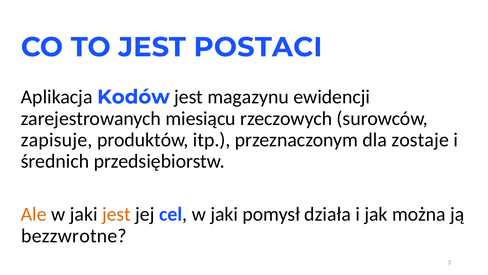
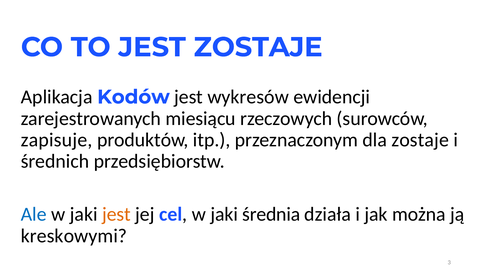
JEST POSTACI: POSTACI -> ZOSTAJE
magazynu: magazynu -> wykresów
Ale colour: orange -> blue
pomysł: pomysł -> średnia
bezzwrotne: bezzwrotne -> kreskowymi
